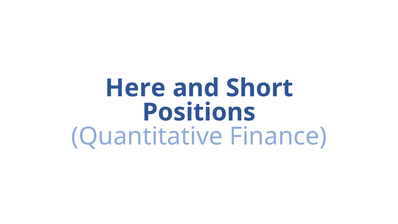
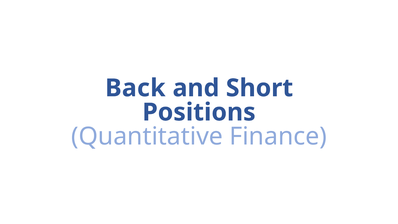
Here: Here -> Back
